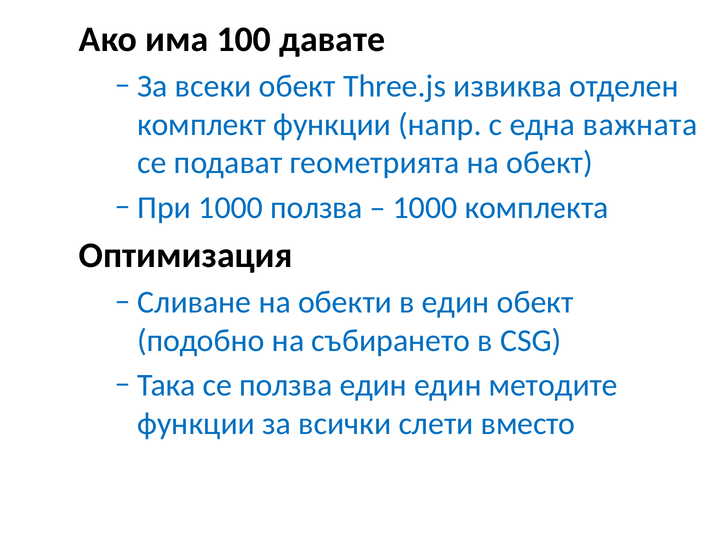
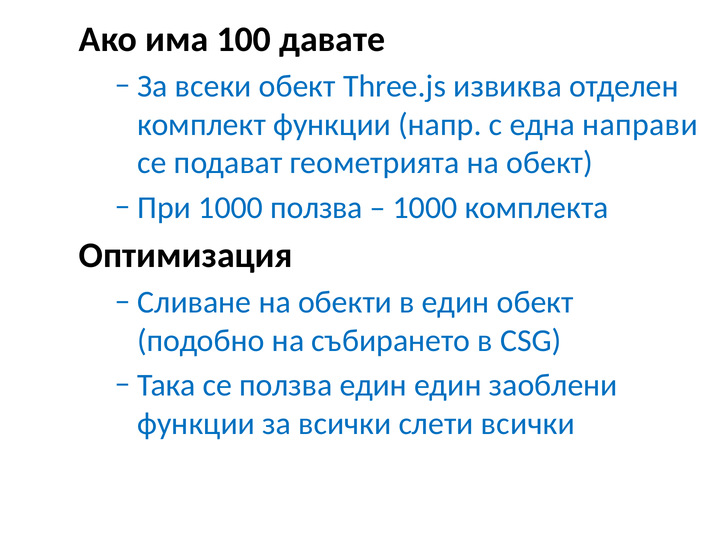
важната: важната -> направи
методите: методите -> заоблени
слети вместо: вместо -> всички
